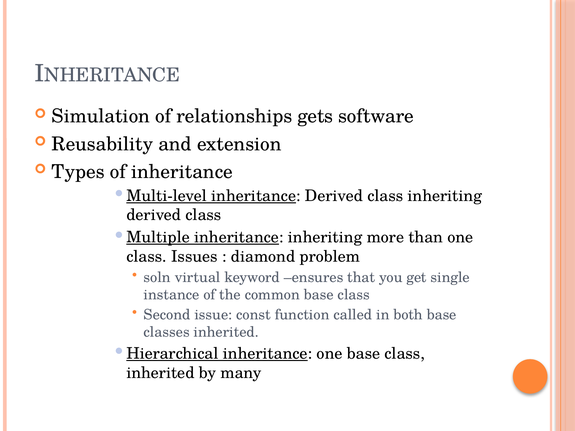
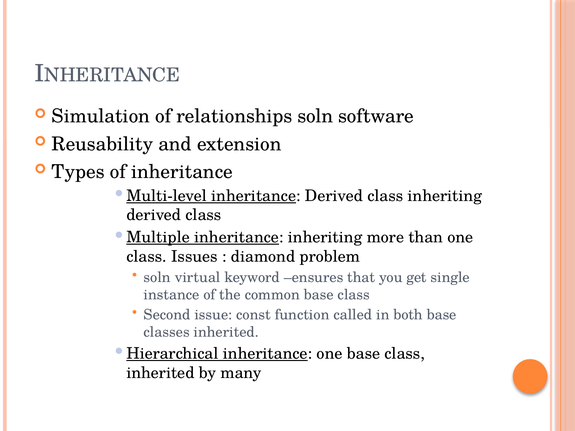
relationships gets: gets -> soln
